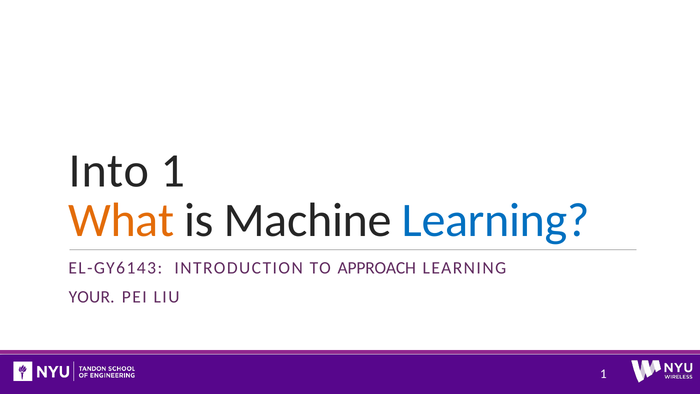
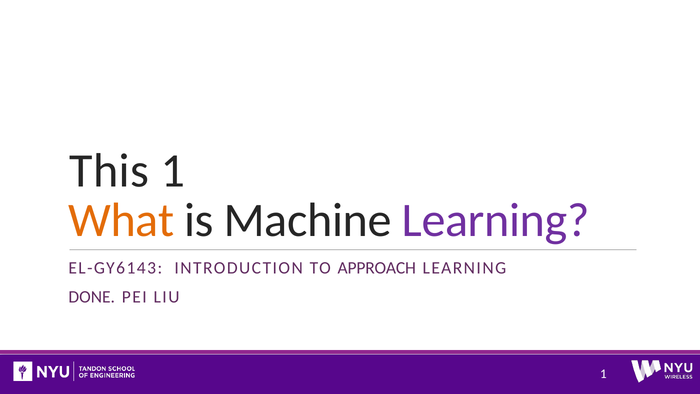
Into: Into -> This
Learning at (496, 220) colour: blue -> purple
YOUR: YOUR -> DONE
